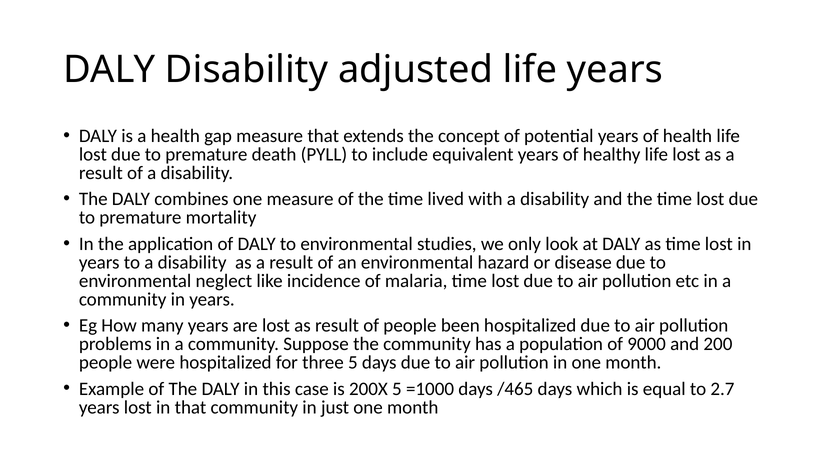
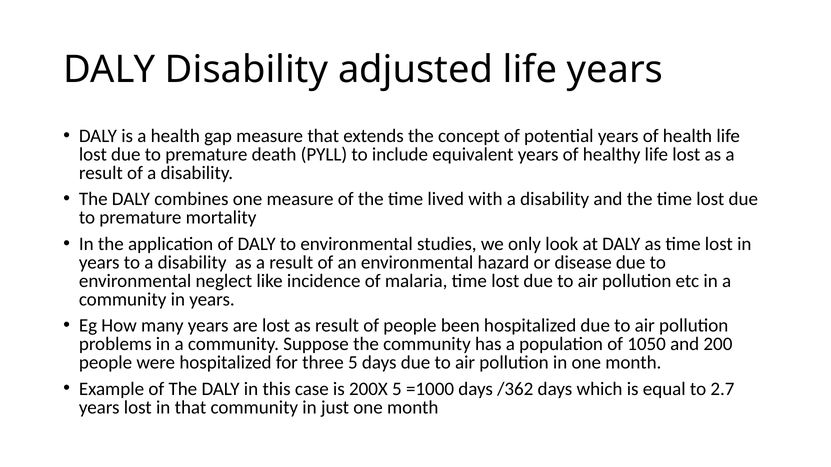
9000: 9000 -> 1050
/465: /465 -> /362
